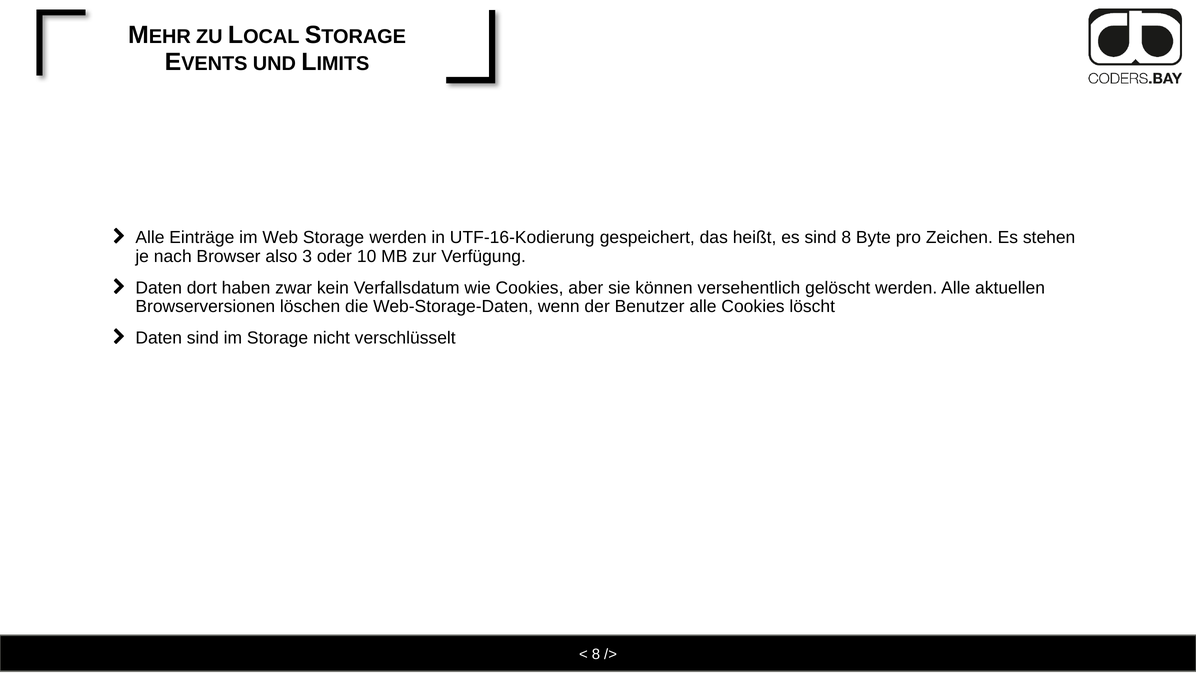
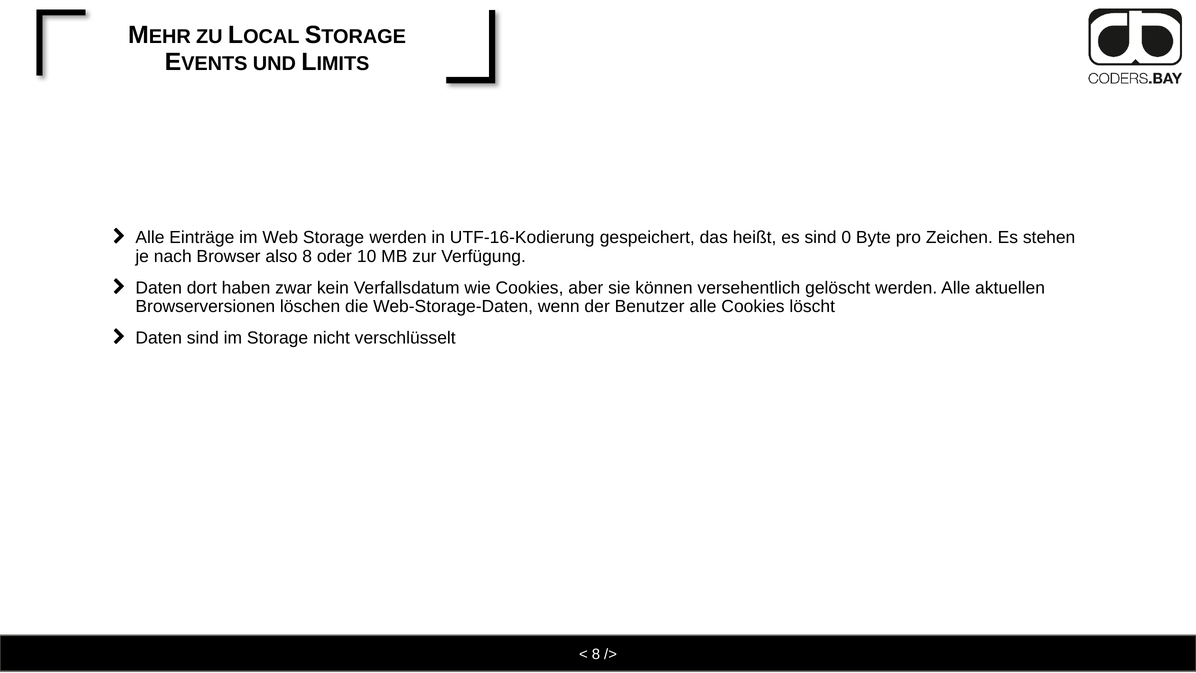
sind 8: 8 -> 0
also 3: 3 -> 8
